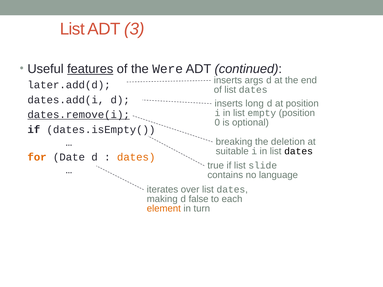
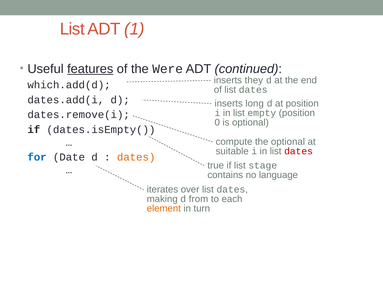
3: 3 -> 1
args: args -> they
later.add(d: later.add(d -> which.add(d
dates.remove(i underline: present -> none
breaking: breaking -> compute
the deletion: deletion -> optional
dates at (299, 151) colour: black -> red
for colour: orange -> blue
slide: slide -> stage
false: false -> from
